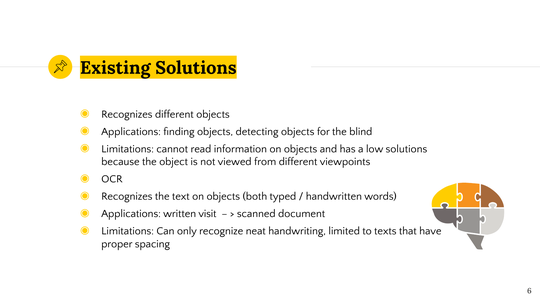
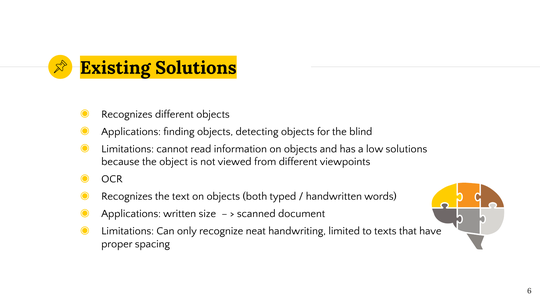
visit: visit -> size
